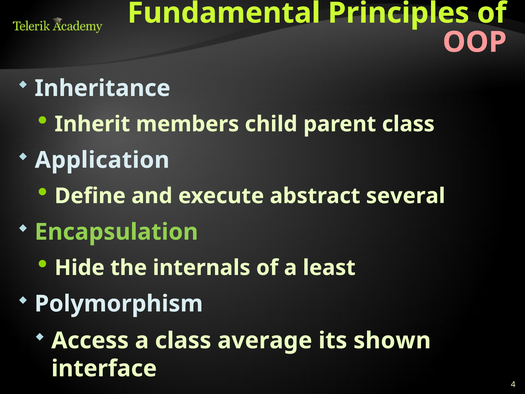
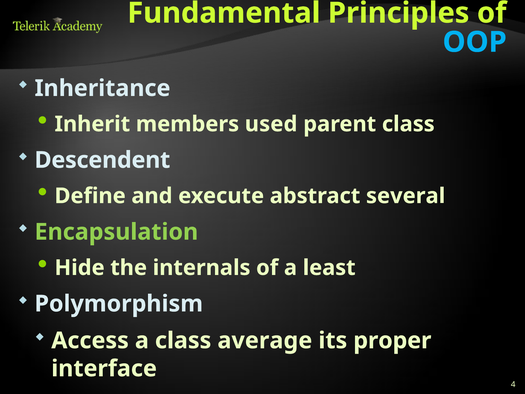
OOP colour: pink -> light blue
child: child -> used
Application: Application -> Descendent
shown: shown -> proper
